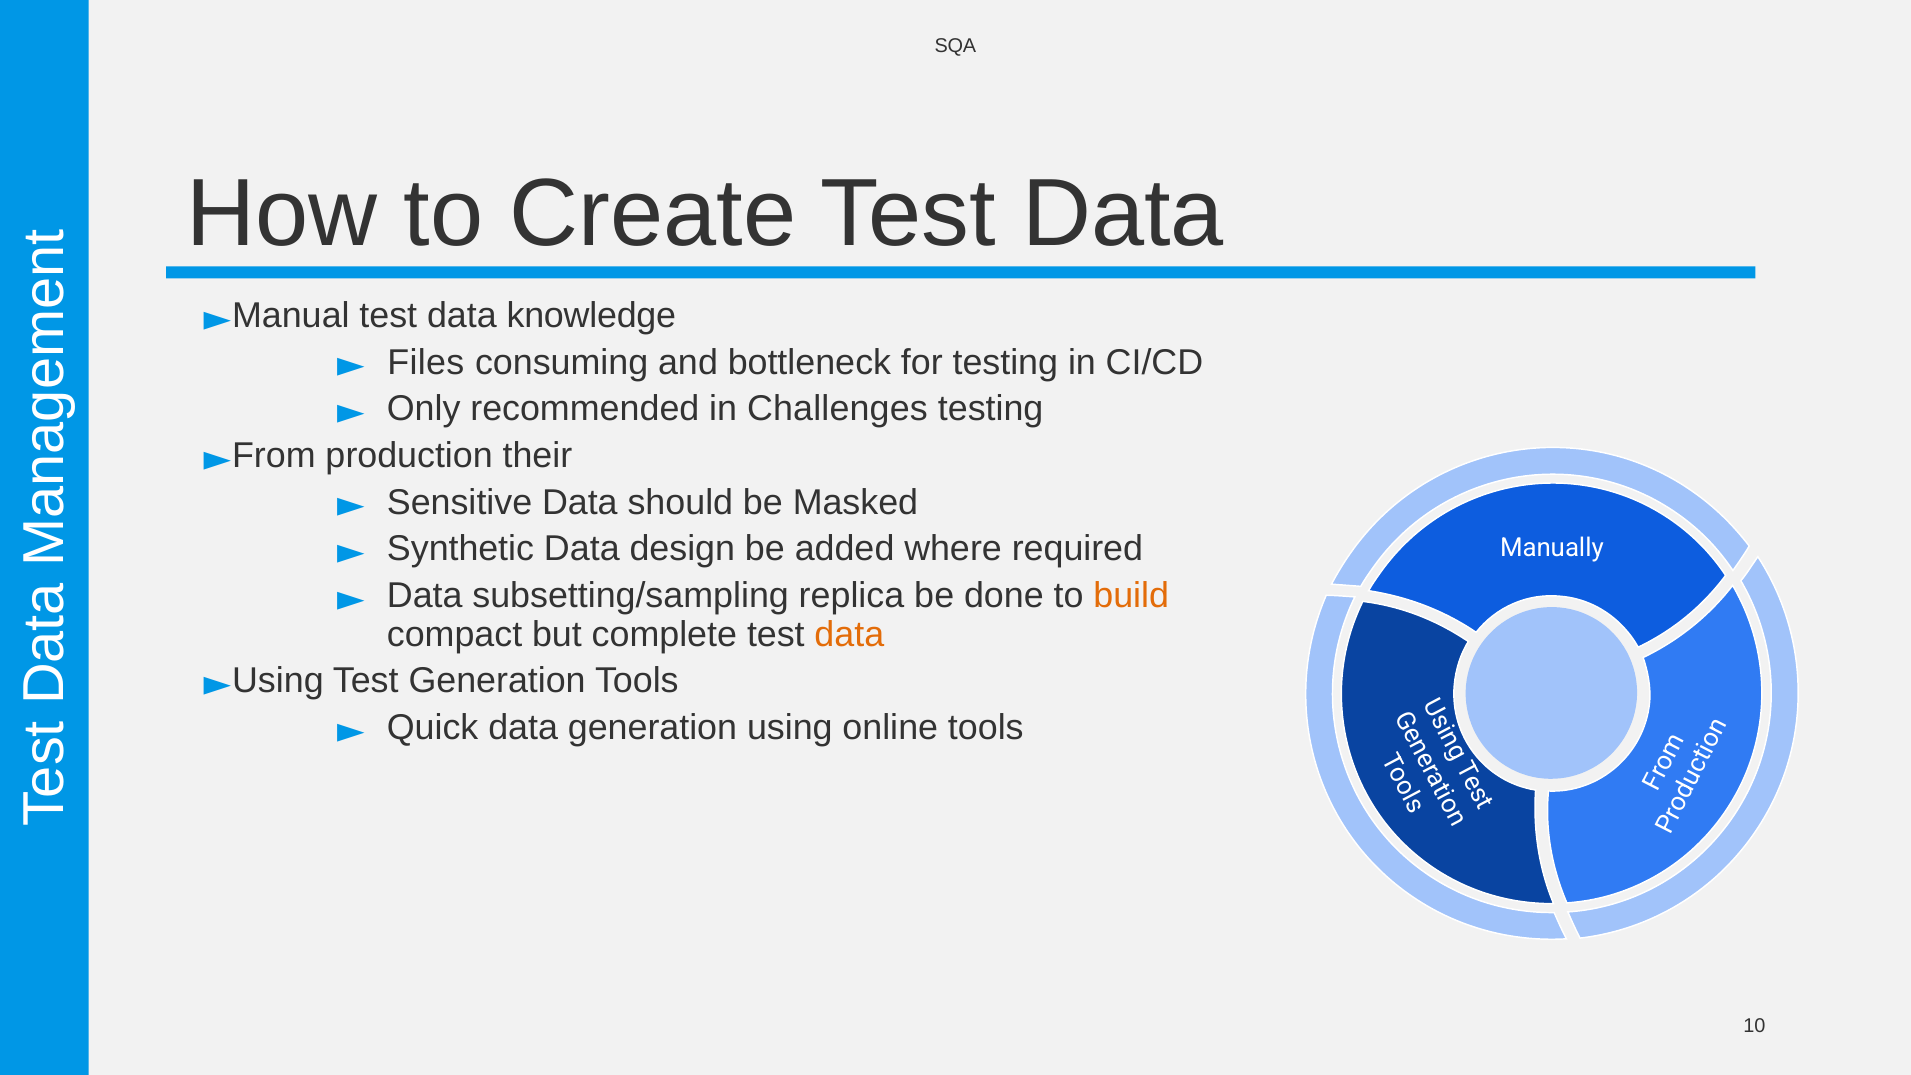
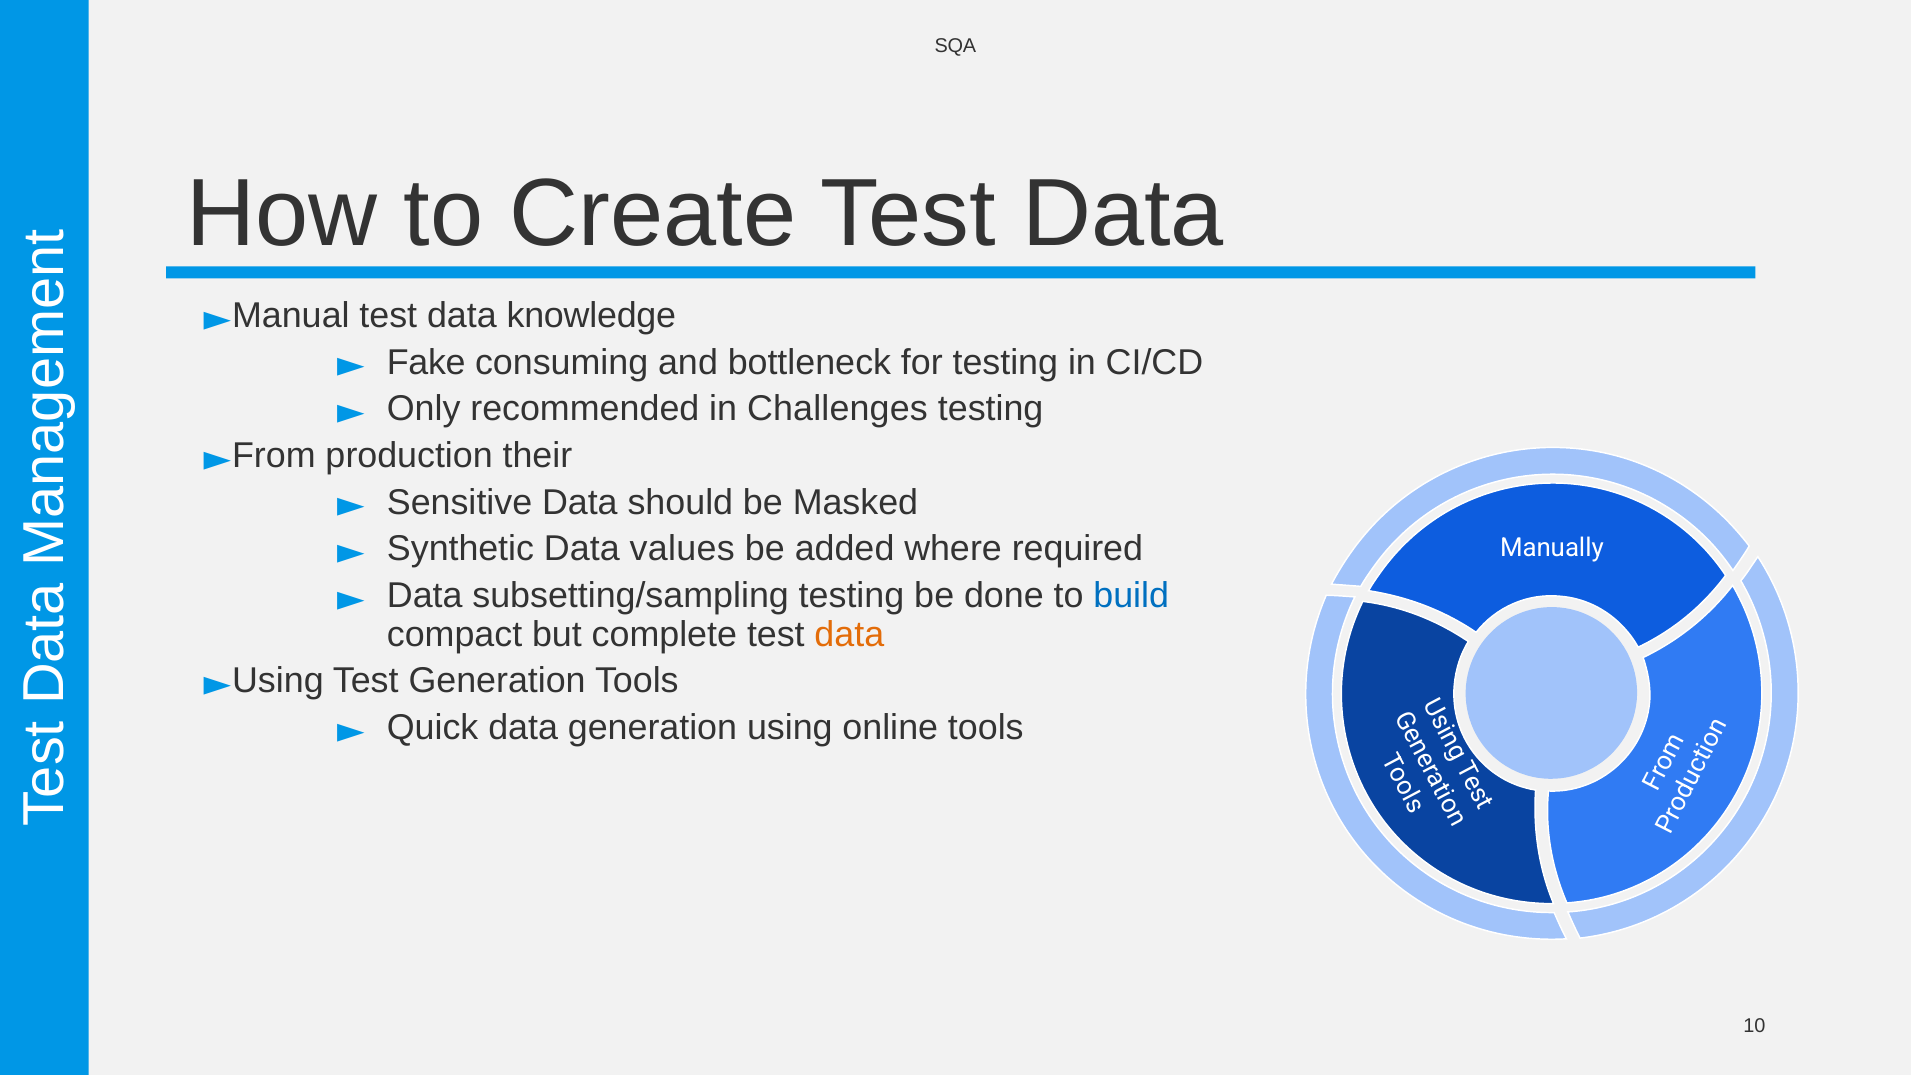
Files: Files -> Fake
design: design -> values
subsetting/sampling replica: replica -> testing
build colour: orange -> blue
